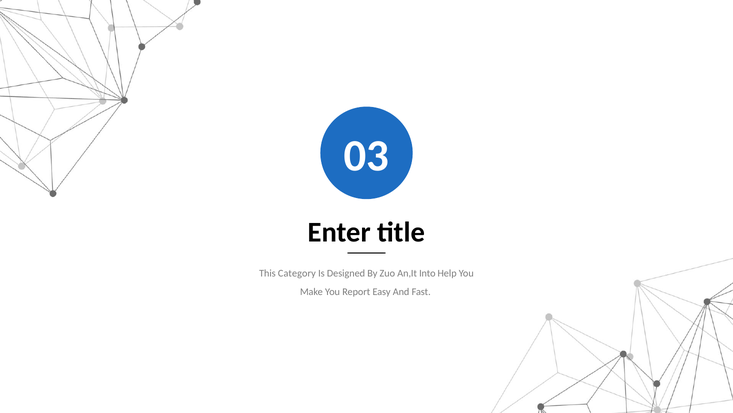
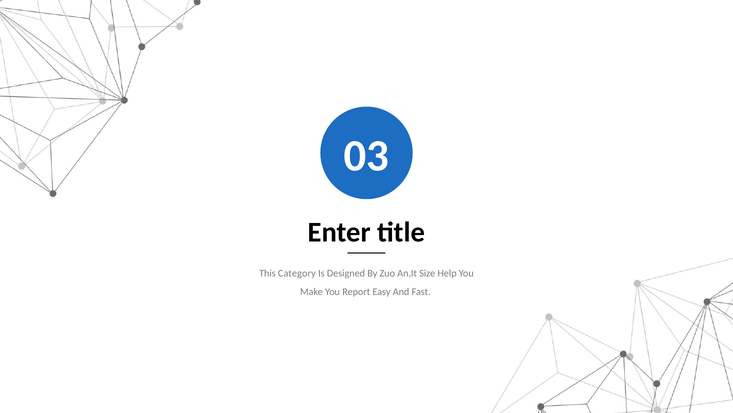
Into: Into -> Size
